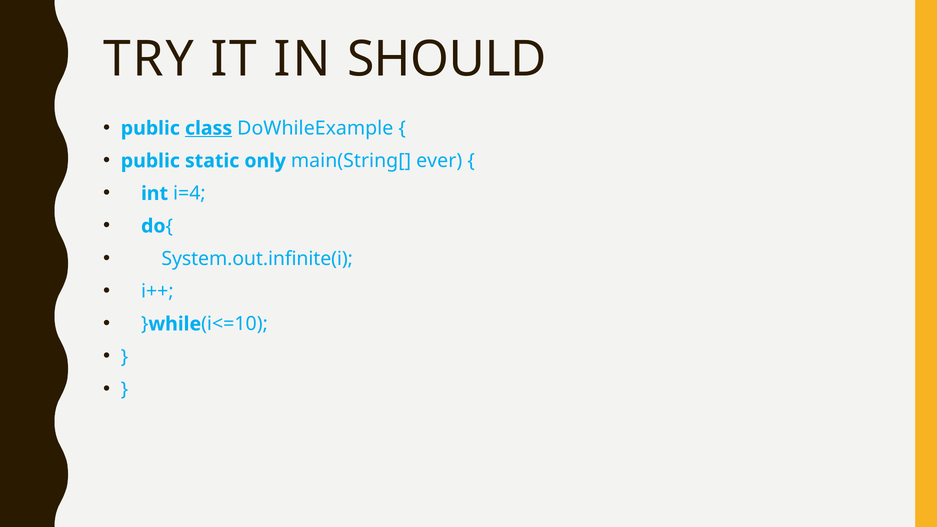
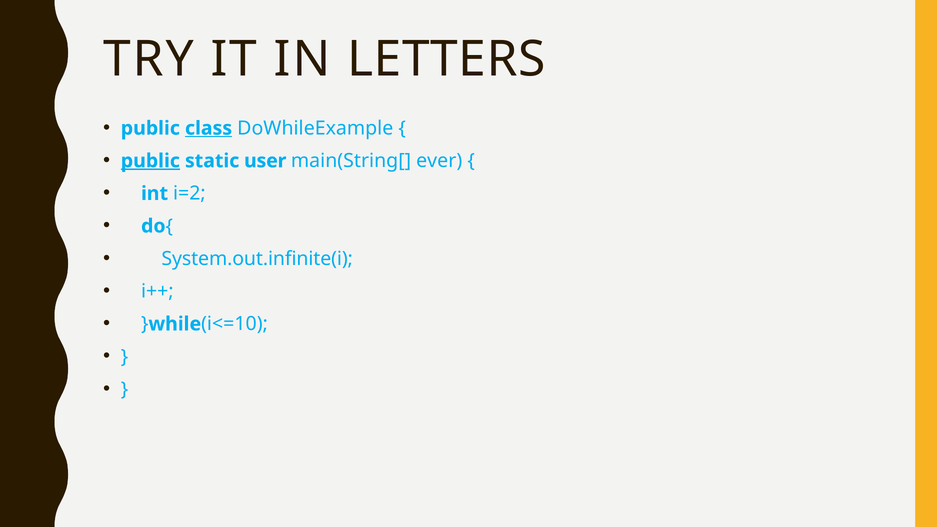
SHOULD: SHOULD -> LETTERS
public at (150, 161) underline: none -> present
only: only -> user
i=4: i=4 -> i=2
